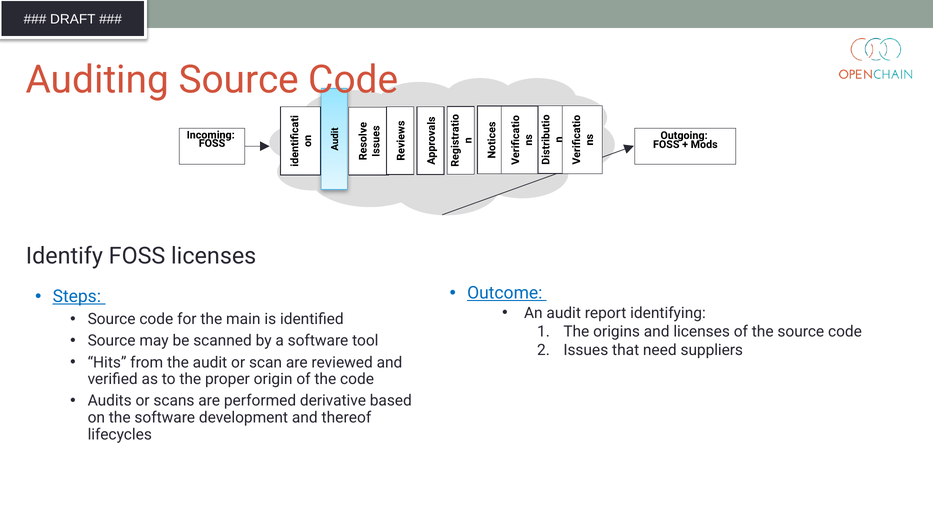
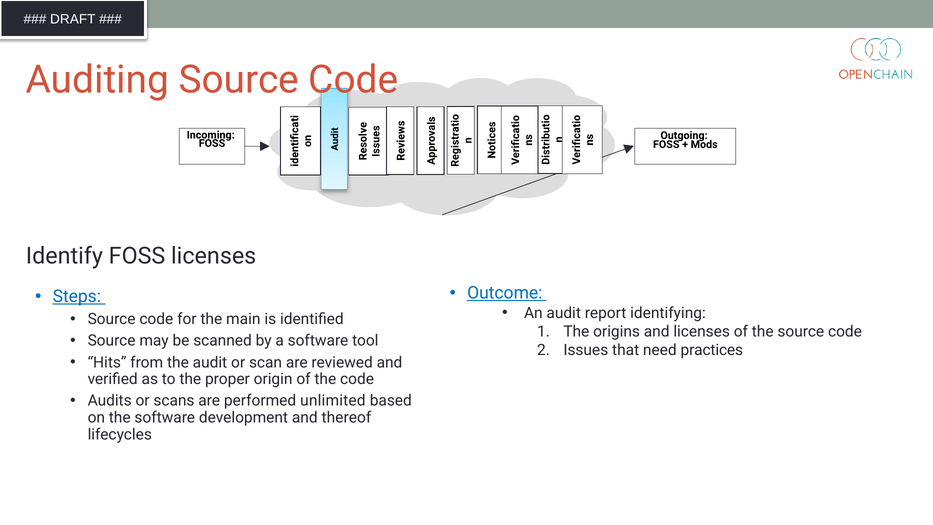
suppliers: suppliers -> practices
derivative: derivative -> unlimited
